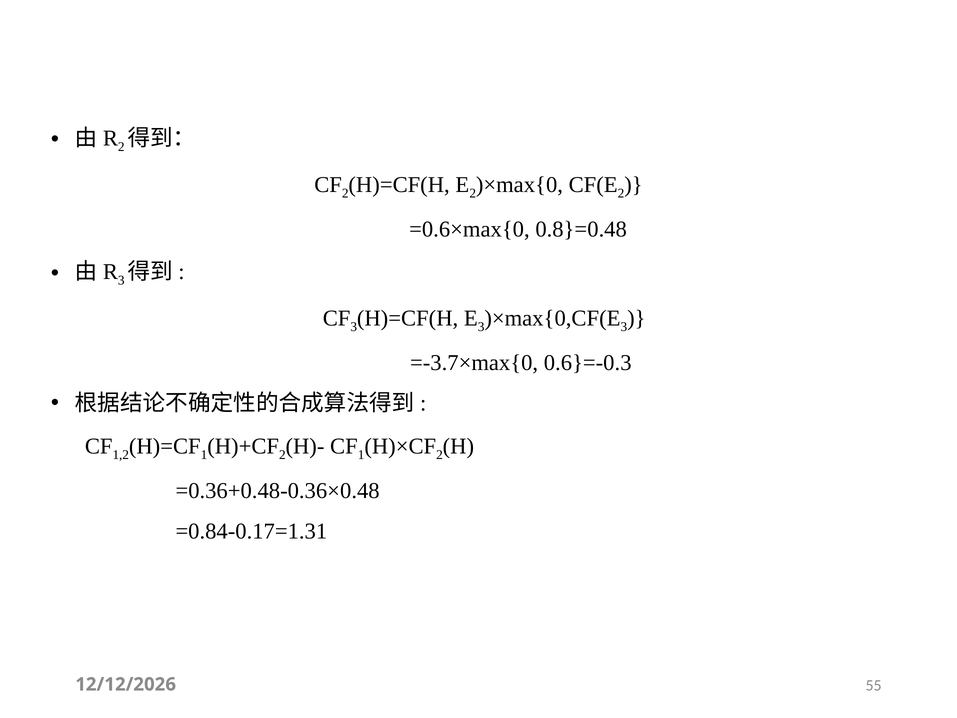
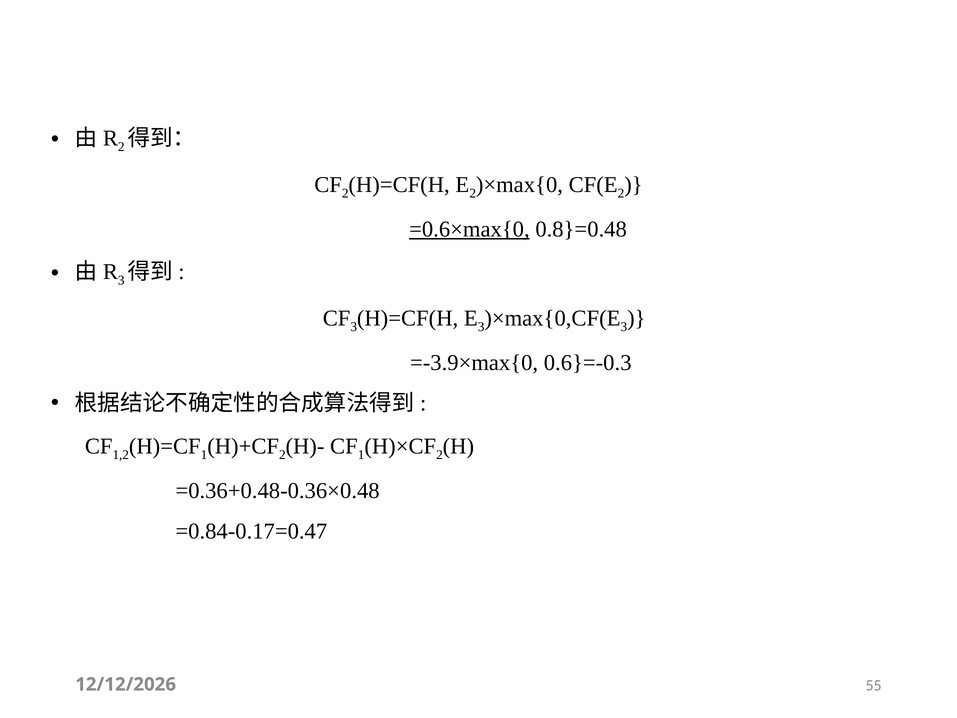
=0.6×max{0 underline: none -> present
=-3.7×max{0: =-3.7×max{0 -> =-3.9×max{0
=0.84-0.17=1.31: =0.84-0.17=1.31 -> =0.84-0.17=0.47
